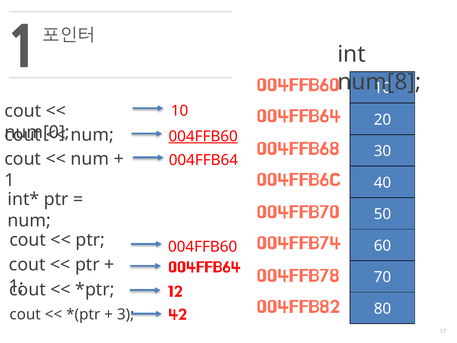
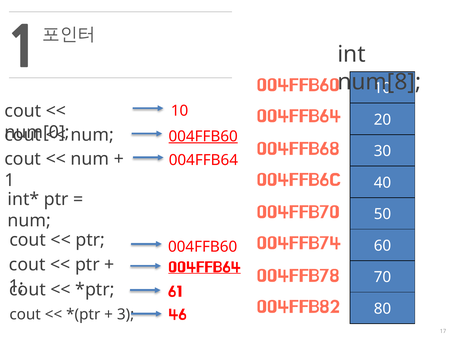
004FFB64 at (204, 267) underline: none -> present
12: 12 -> 61
42: 42 -> 46
